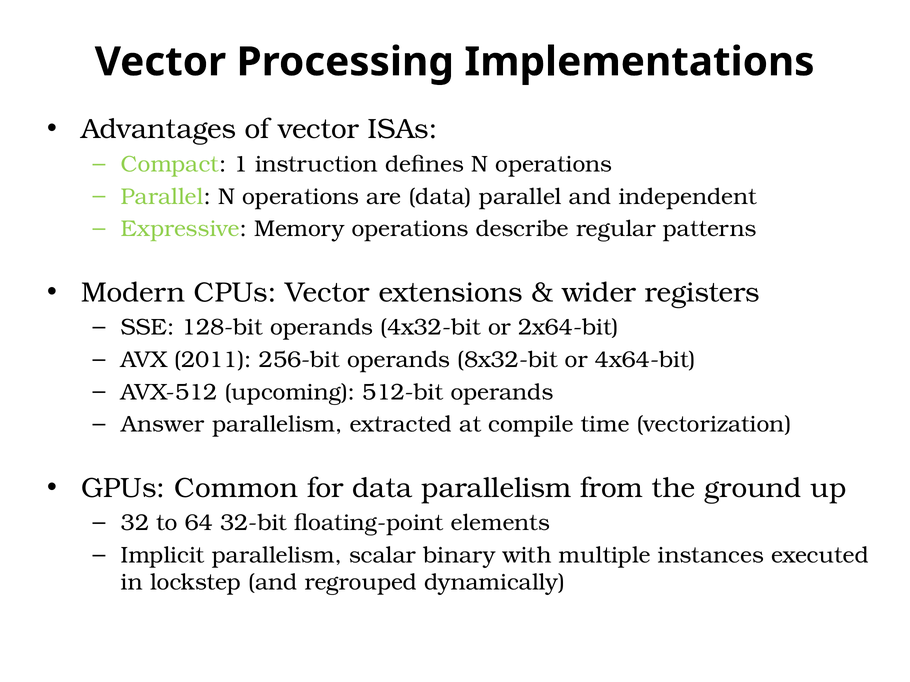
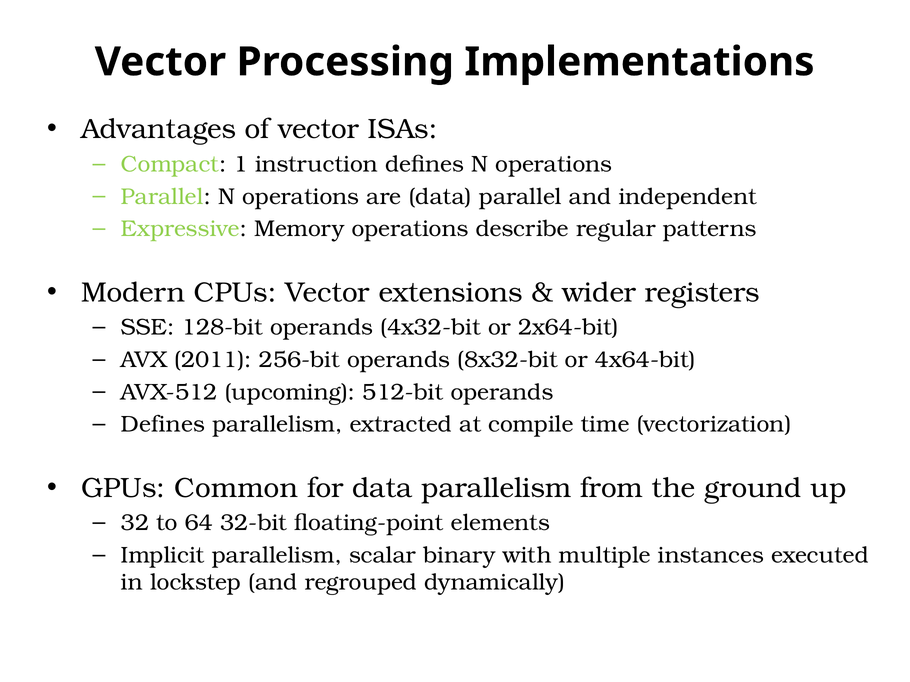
Answer at (163, 425): Answer -> Defines
